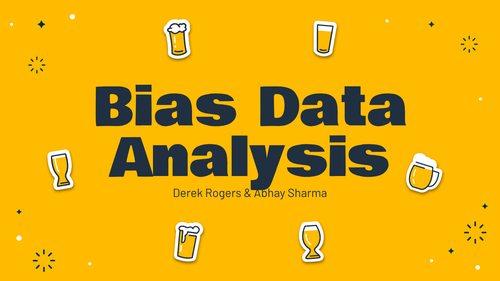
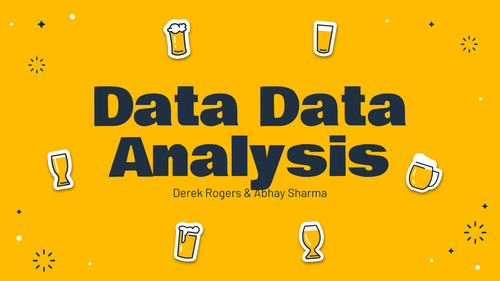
Bias at (165, 108): Bias -> Data
